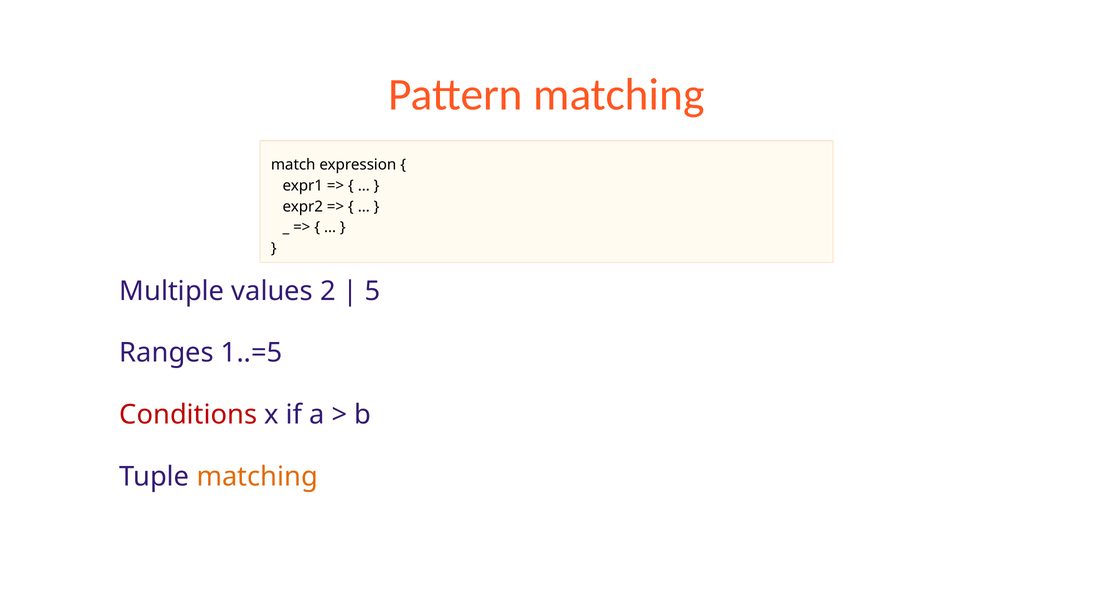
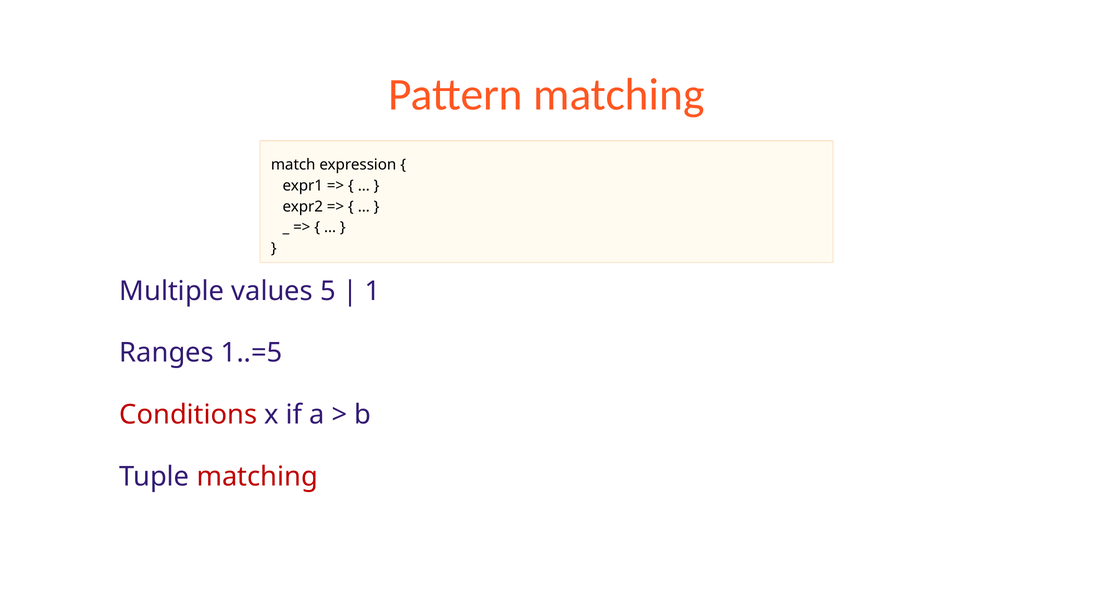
2: 2 -> 5
5: 5 -> 1
matching at (257, 477) colour: orange -> red
